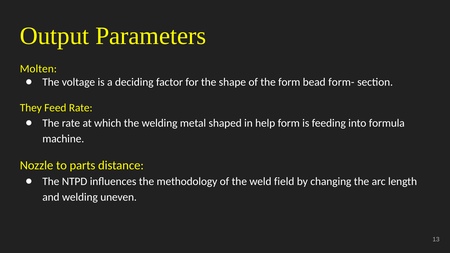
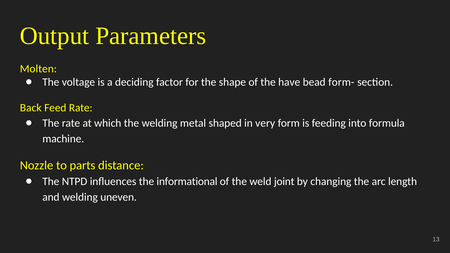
the form: form -> have
They: They -> Back
help: help -> very
methodology: methodology -> informational
field: field -> joint
